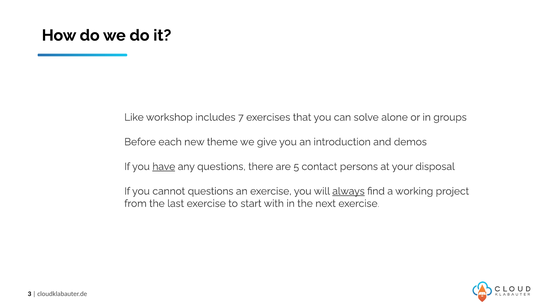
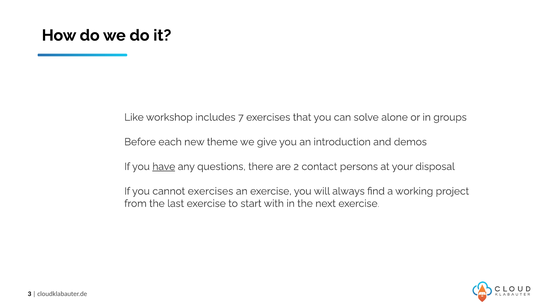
5: 5 -> 2
cannot questions: questions -> exercises
always underline: present -> none
